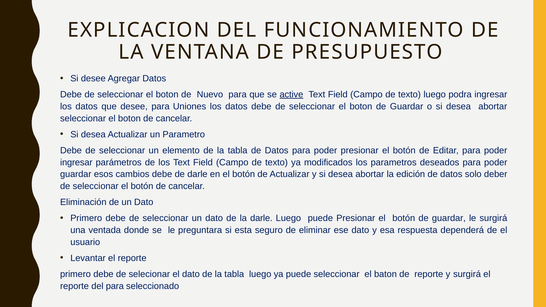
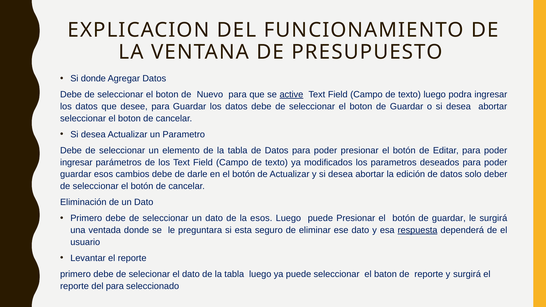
Si desee: desee -> donde
para Uniones: Uniones -> Guardar
la darle: darle -> esos
respuesta underline: none -> present
